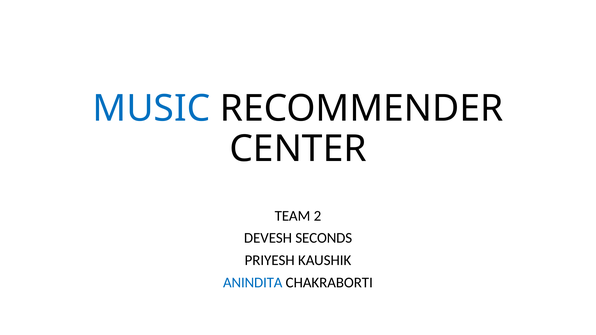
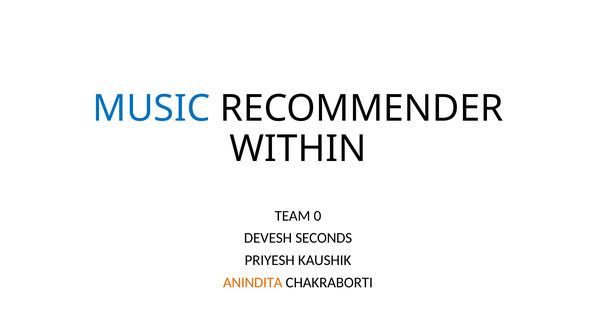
CENTER: CENTER -> WITHIN
2: 2 -> 0
ANINDITA colour: blue -> orange
